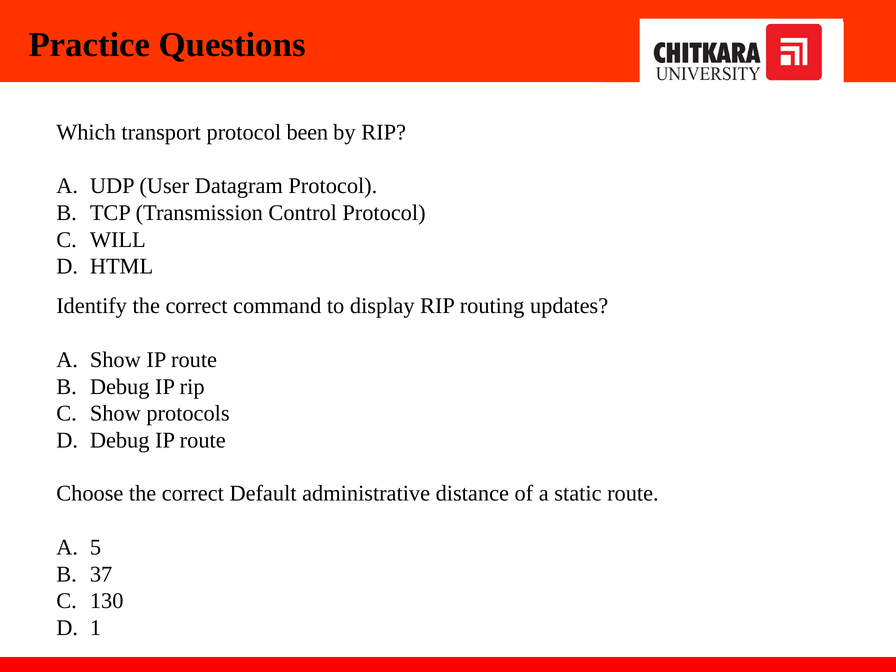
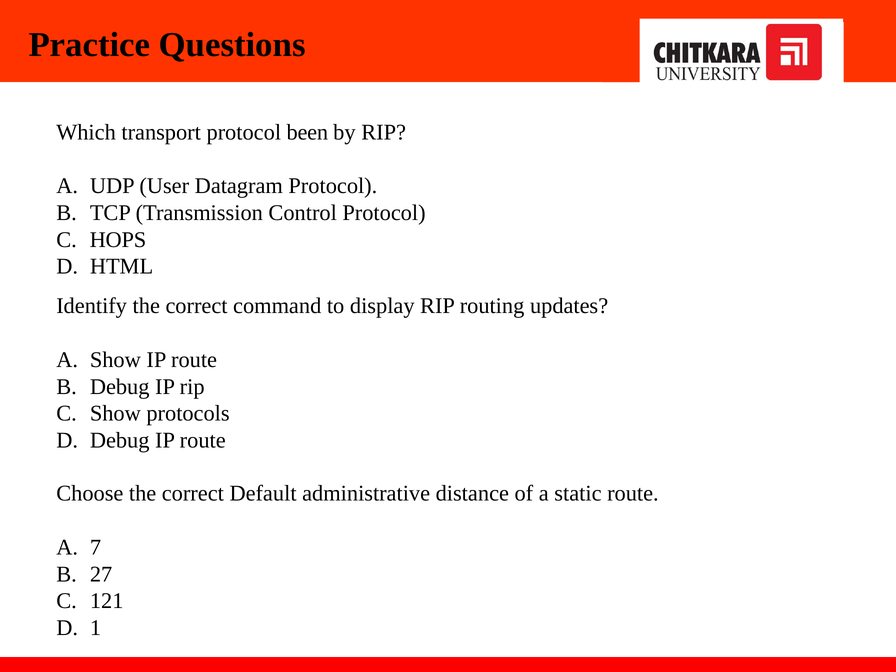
WILL: WILL -> HOPS
5: 5 -> 7
37: 37 -> 27
130: 130 -> 121
